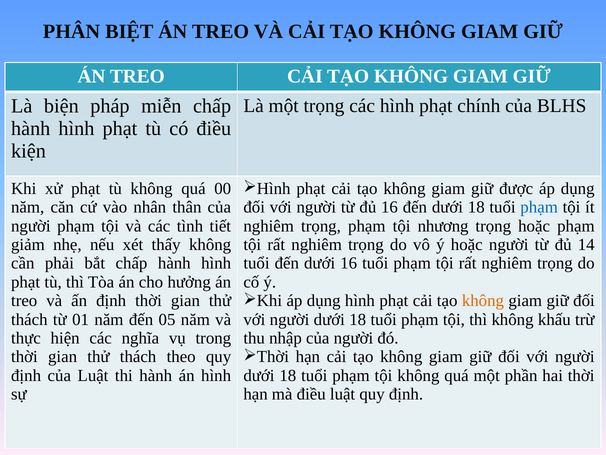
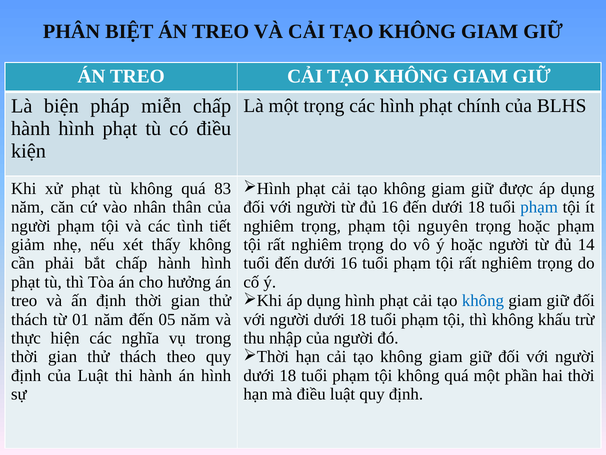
00: 00 -> 83
nhương: nhương -> nguyên
không at (483, 300) colour: orange -> blue
